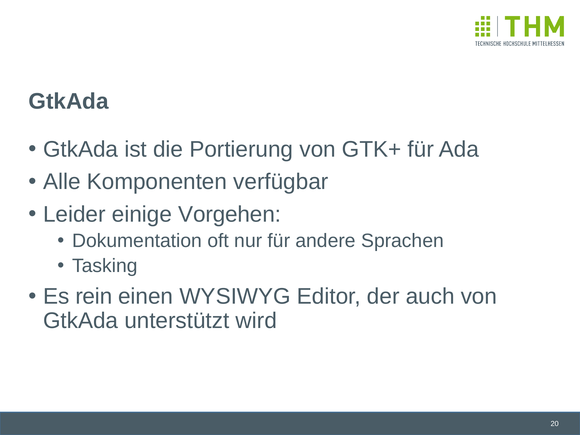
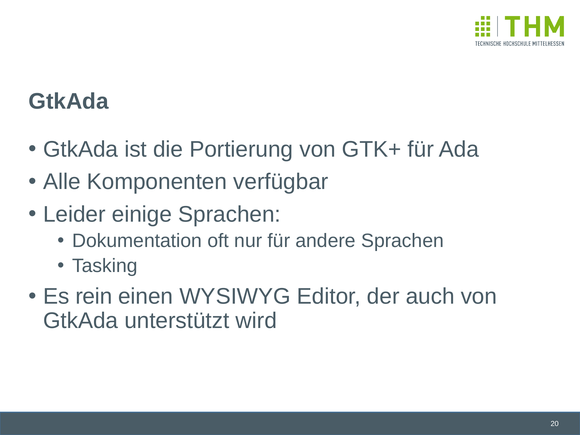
einige Vorgehen: Vorgehen -> Sprachen
